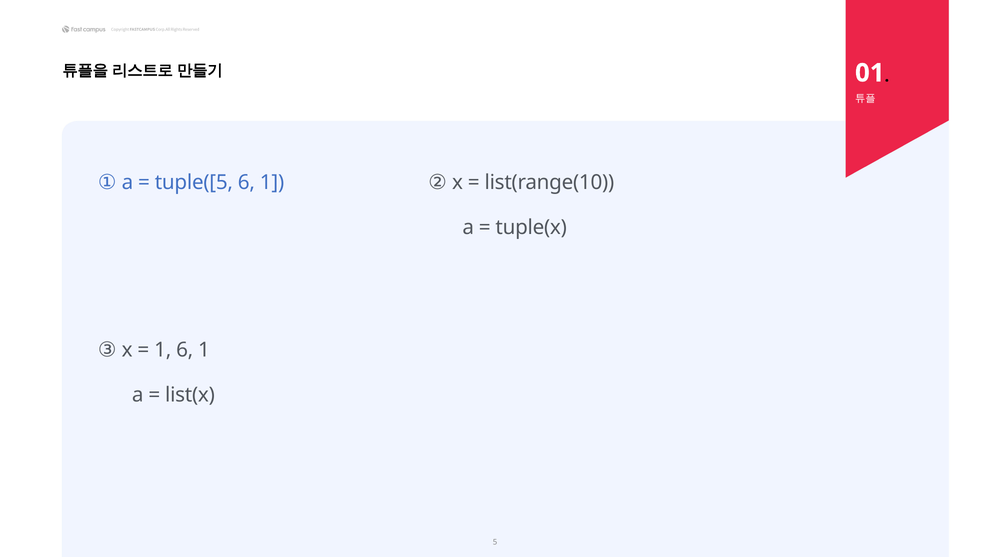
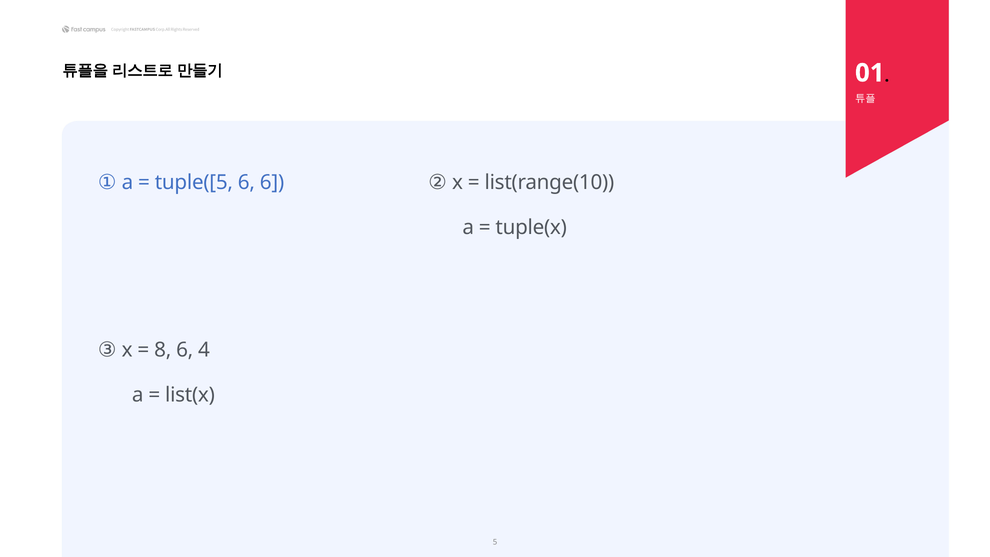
tuple([5 6 1: 1 -> 6
1 at (163, 350): 1 -> 8
1 at (204, 350): 1 -> 4
